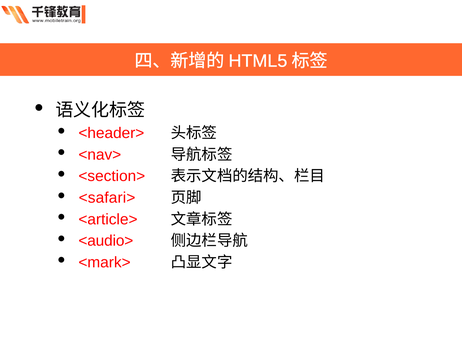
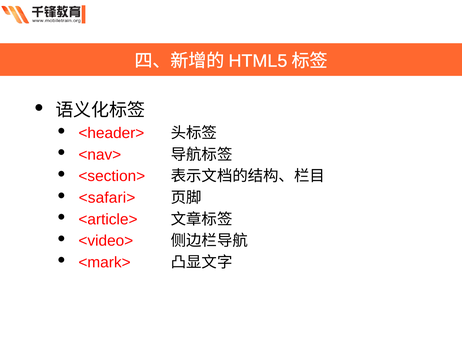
<audio>: <audio> -> <video>
